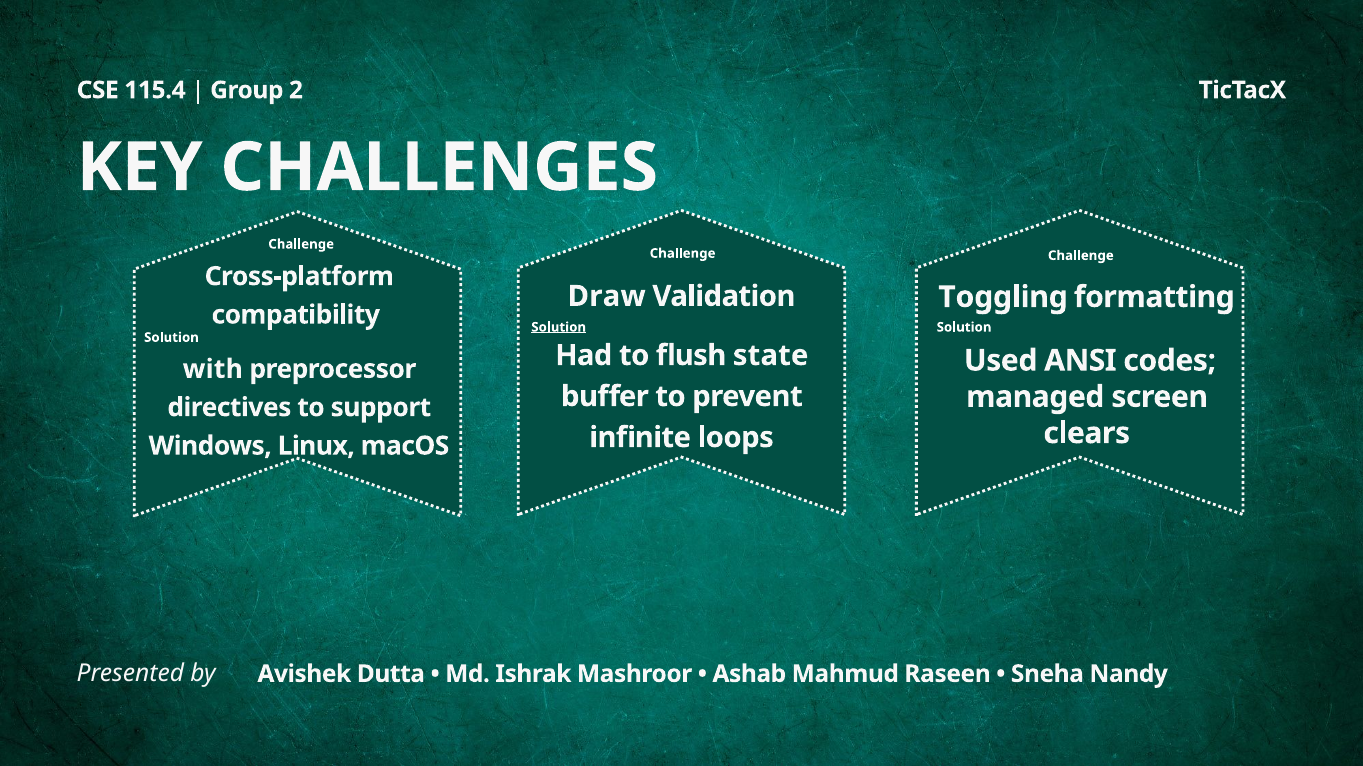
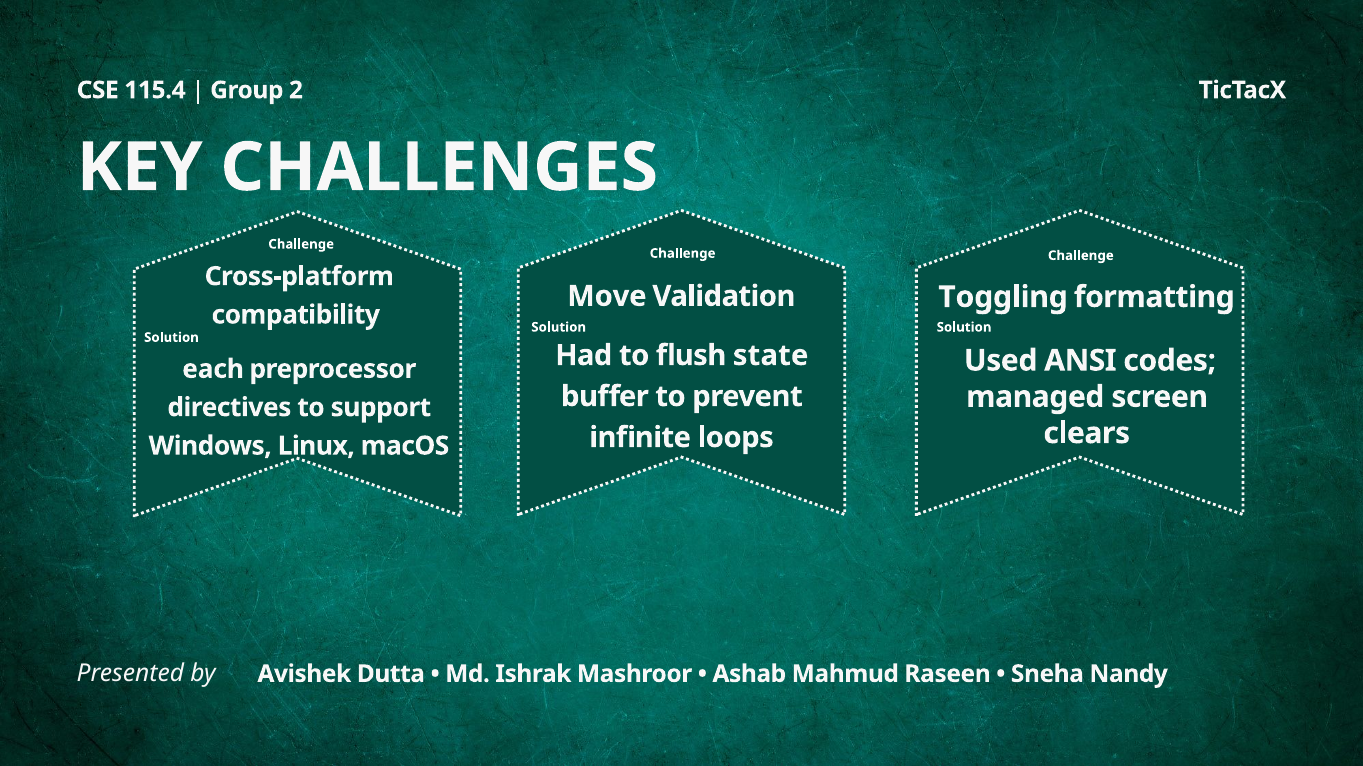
Draw: Draw -> Move
Solution at (559, 327) underline: present -> none
with: with -> each
